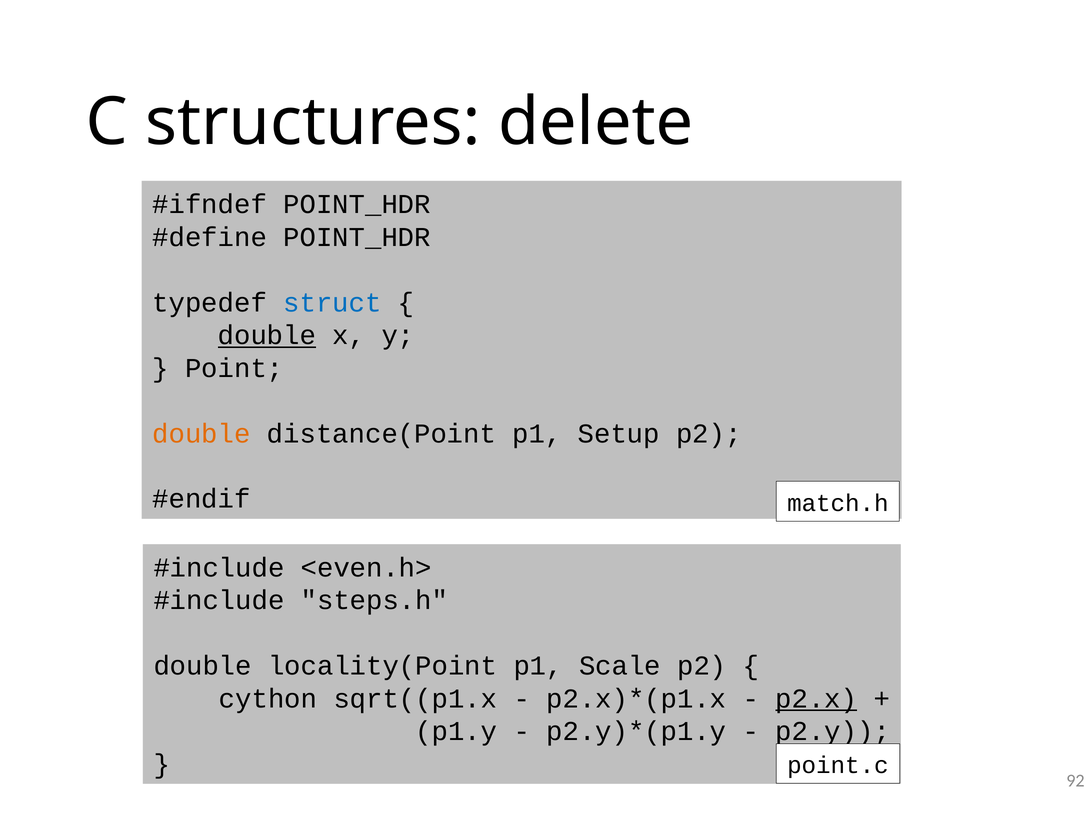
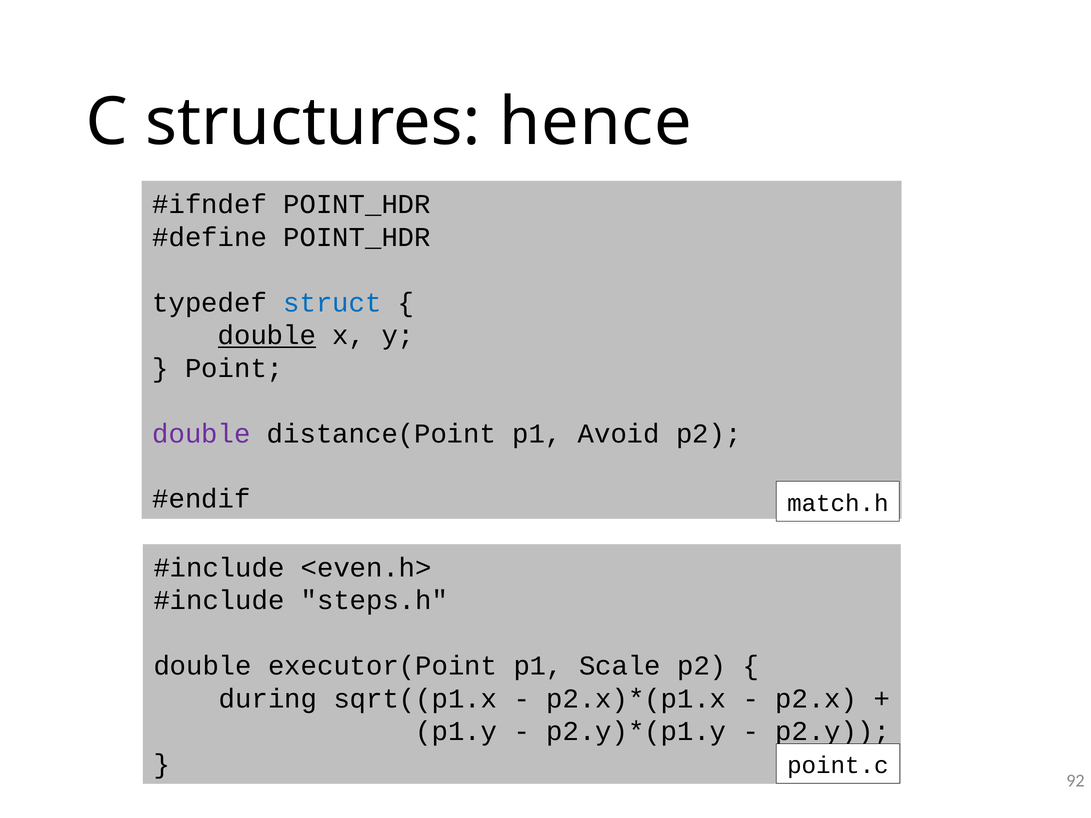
delete: delete -> hence
double at (201, 434) colour: orange -> purple
Setup: Setup -> Avoid
locality(Point: locality(Point -> executor(Point
cython: cython -> during
p2.x underline: present -> none
